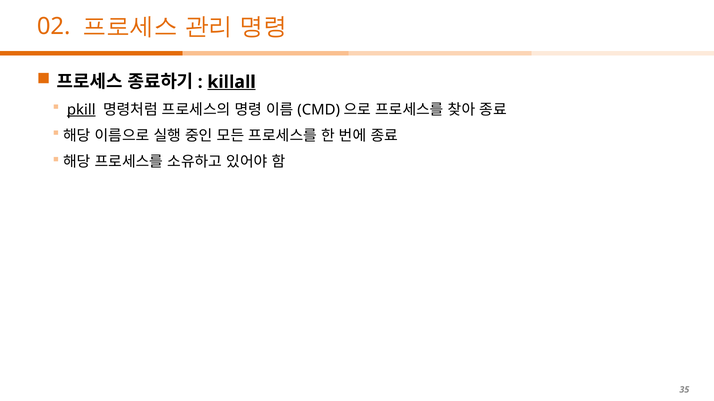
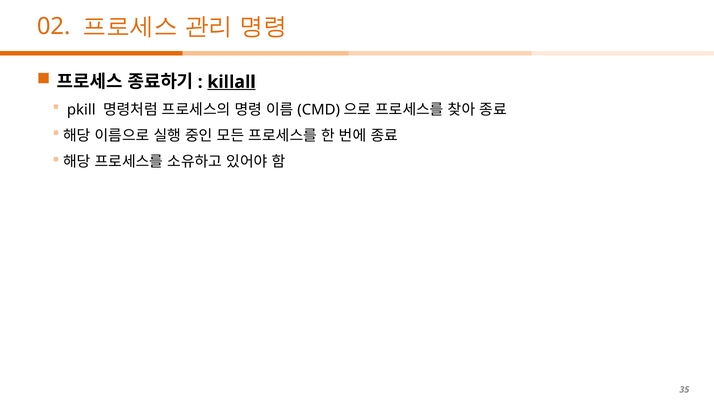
pkill underline: present -> none
